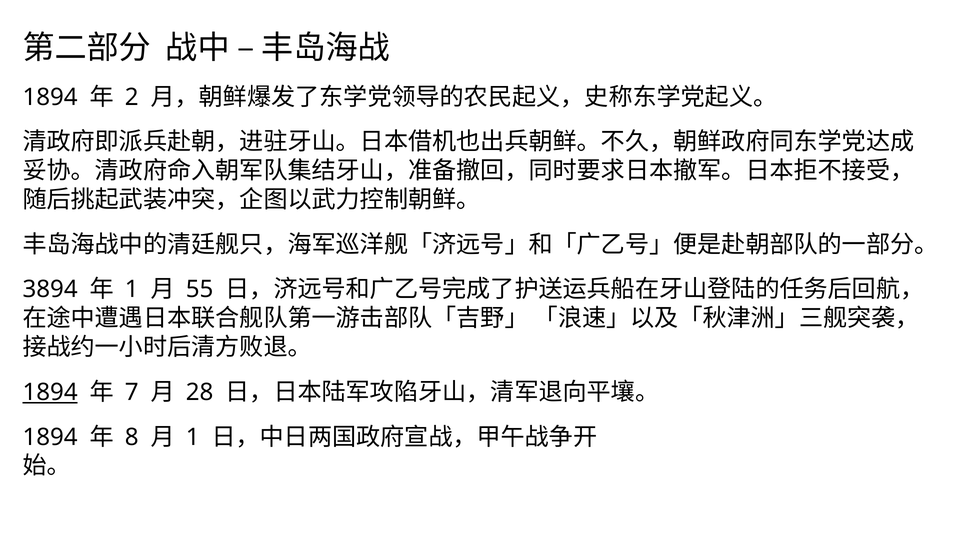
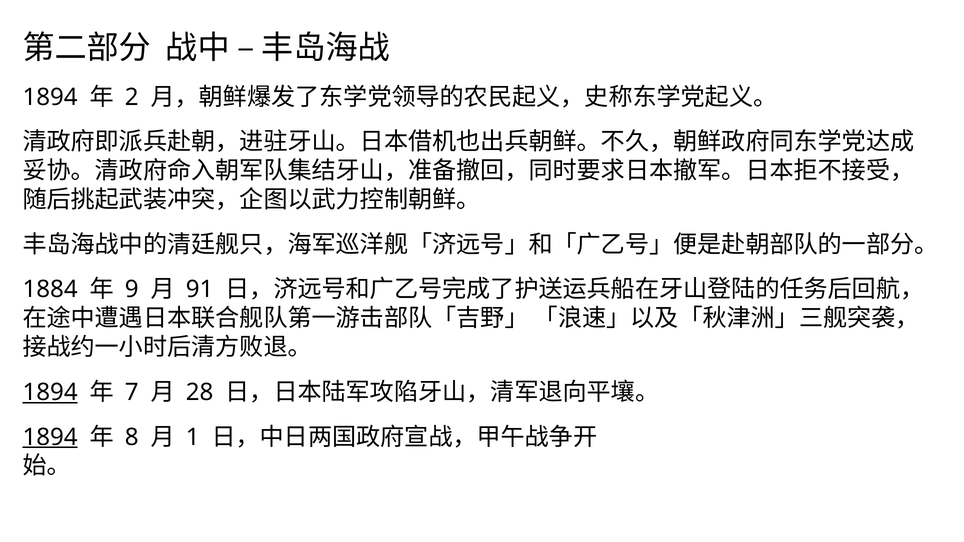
3894: 3894 -> 1884
1 at (132, 290): 1 -> 9
55: 55 -> 91
1894 at (50, 437) underline: none -> present
